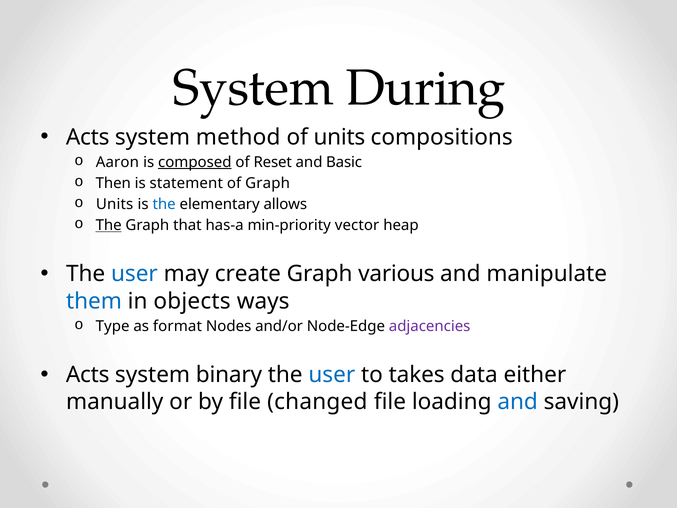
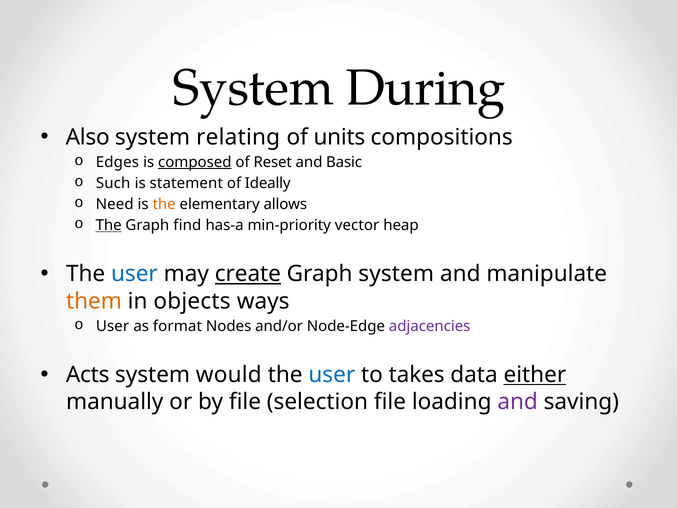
Acts at (88, 137): Acts -> Also
method: method -> relating
Aaron: Aaron -> Edges
Then: Then -> Such
of Graph: Graph -> Ideally
Units at (115, 204): Units -> Need
the at (164, 204) colour: blue -> orange
that: that -> find
create underline: none -> present
Graph various: various -> system
them colour: blue -> orange
Type at (113, 326): Type -> User
binary: binary -> would
either underline: none -> present
changed: changed -> selection
and at (518, 402) colour: blue -> purple
